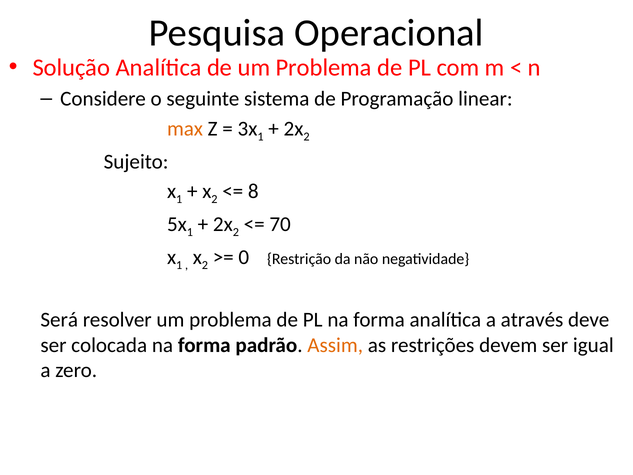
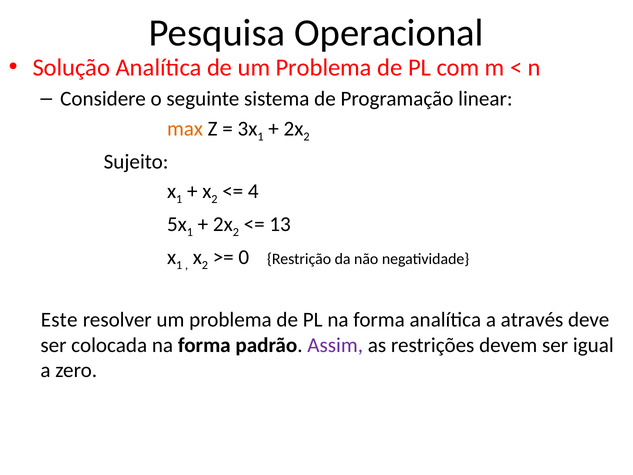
8: 8 -> 4
70: 70 -> 13
Será: Será -> Este
Assim colour: orange -> purple
